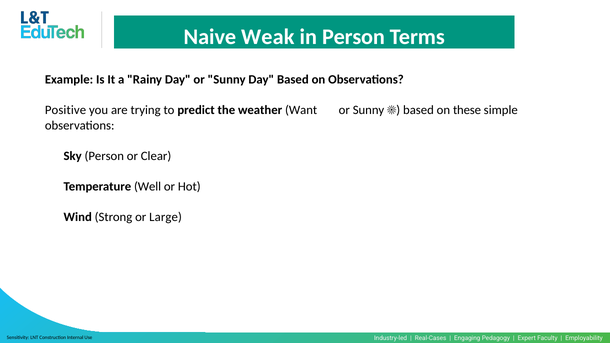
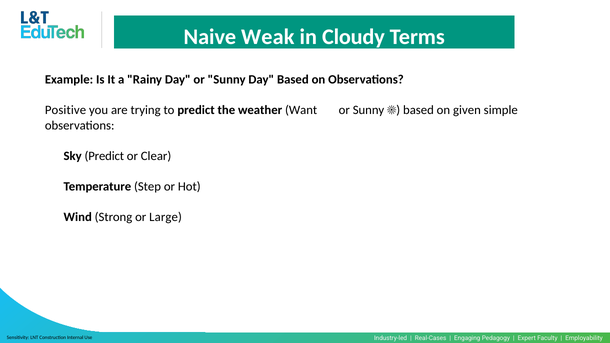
in Person: Person -> Cloudy
these: these -> given
Person at (104, 156): Person -> Predict
Well: Well -> Step
